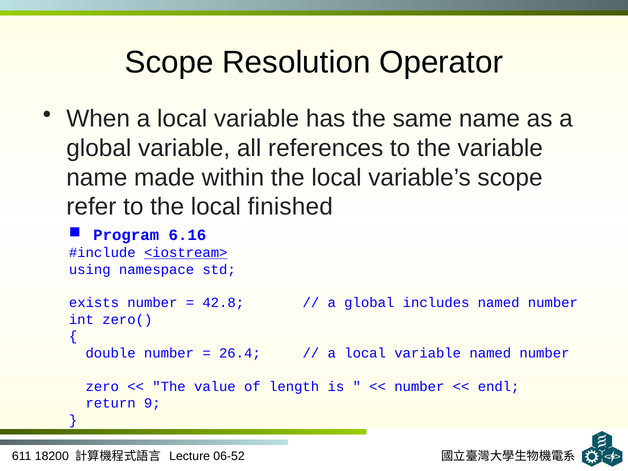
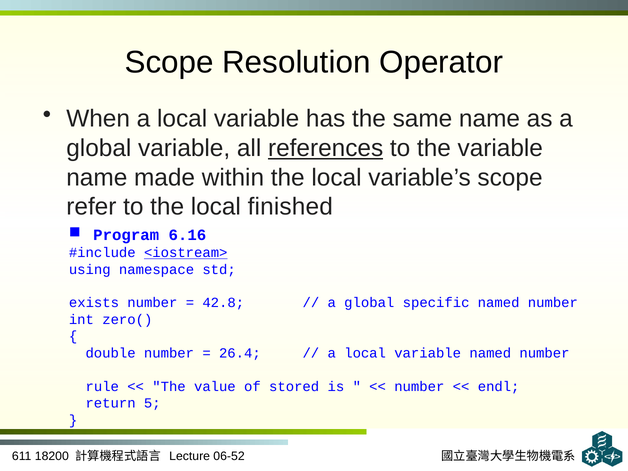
references underline: none -> present
includes: includes -> specific
zero: zero -> rule
length: length -> stored
9: 9 -> 5
